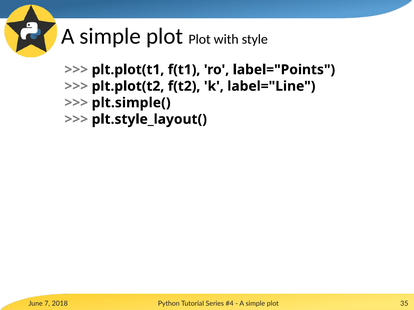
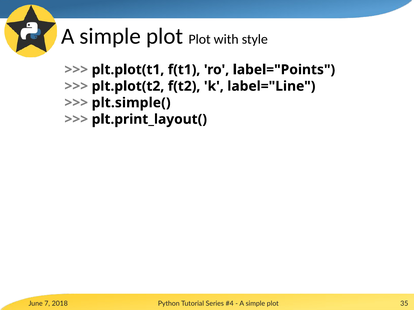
plt.style_layout(: plt.style_layout( -> plt.print_layout(
